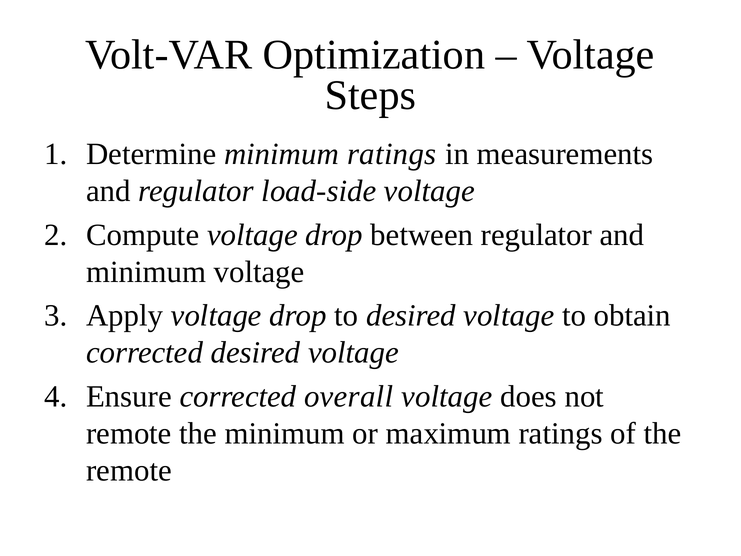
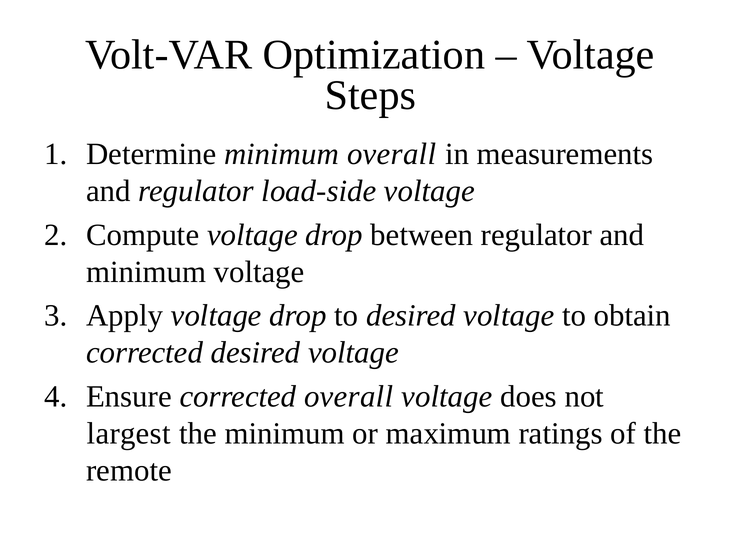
minimum ratings: ratings -> overall
remote at (129, 433): remote -> largest
